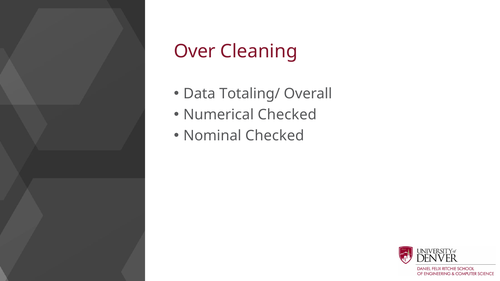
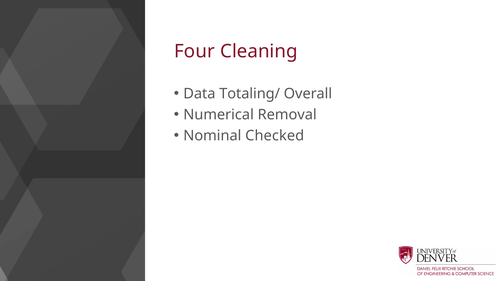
Over: Over -> Four
Numerical Checked: Checked -> Removal
